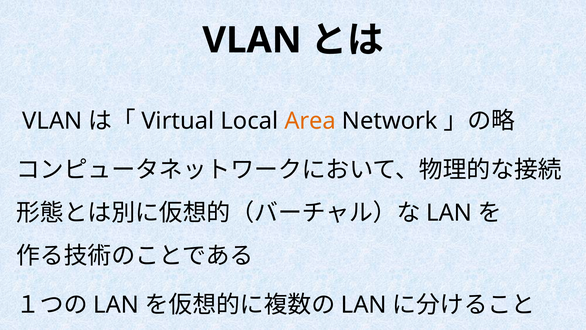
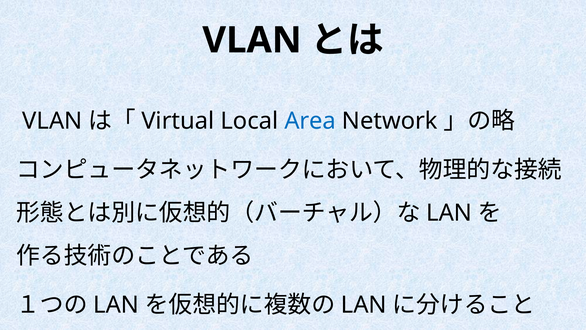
Area colour: orange -> blue
